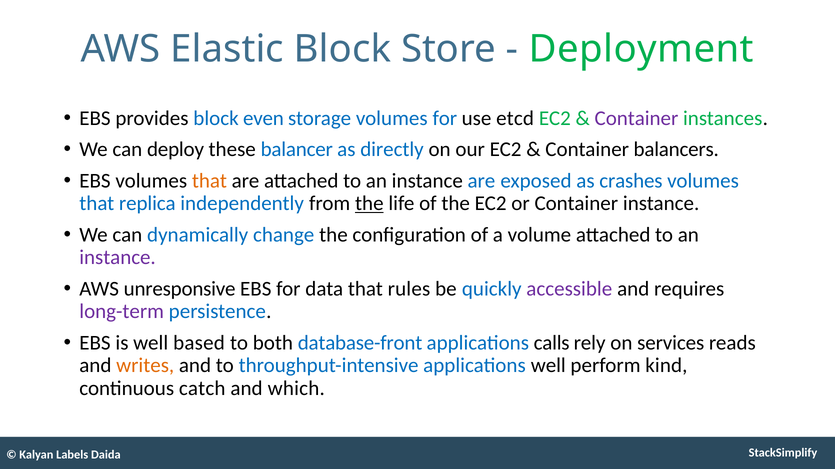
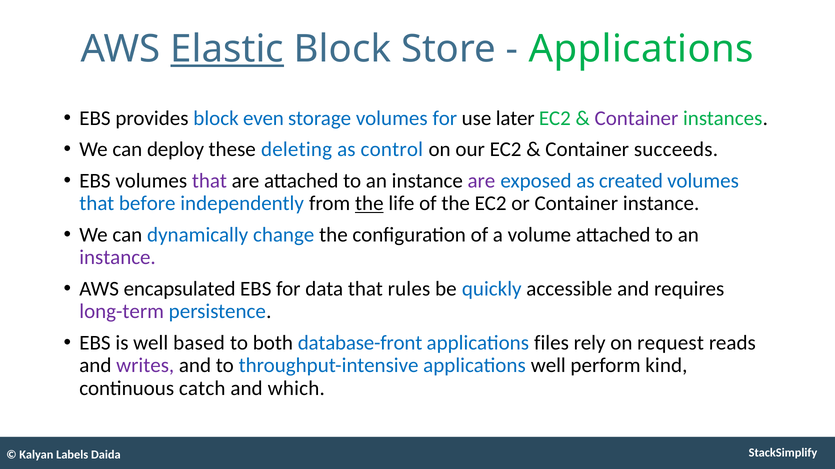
Elastic underline: none -> present
Deployment at (641, 49): Deployment -> Applications
etcd: etcd -> later
balancer: balancer -> deleting
directly: directly -> control
balancers: balancers -> succeeds
that at (209, 181) colour: orange -> purple
are at (481, 181) colour: blue -> purple
crashes: crashes -> created
replica: replica -> before
unresponsive: unresponsive -> encapsulated
accessible colour: purple -> black
calls: calls -> files
services: services -> request
writes colour: orange -> purple
